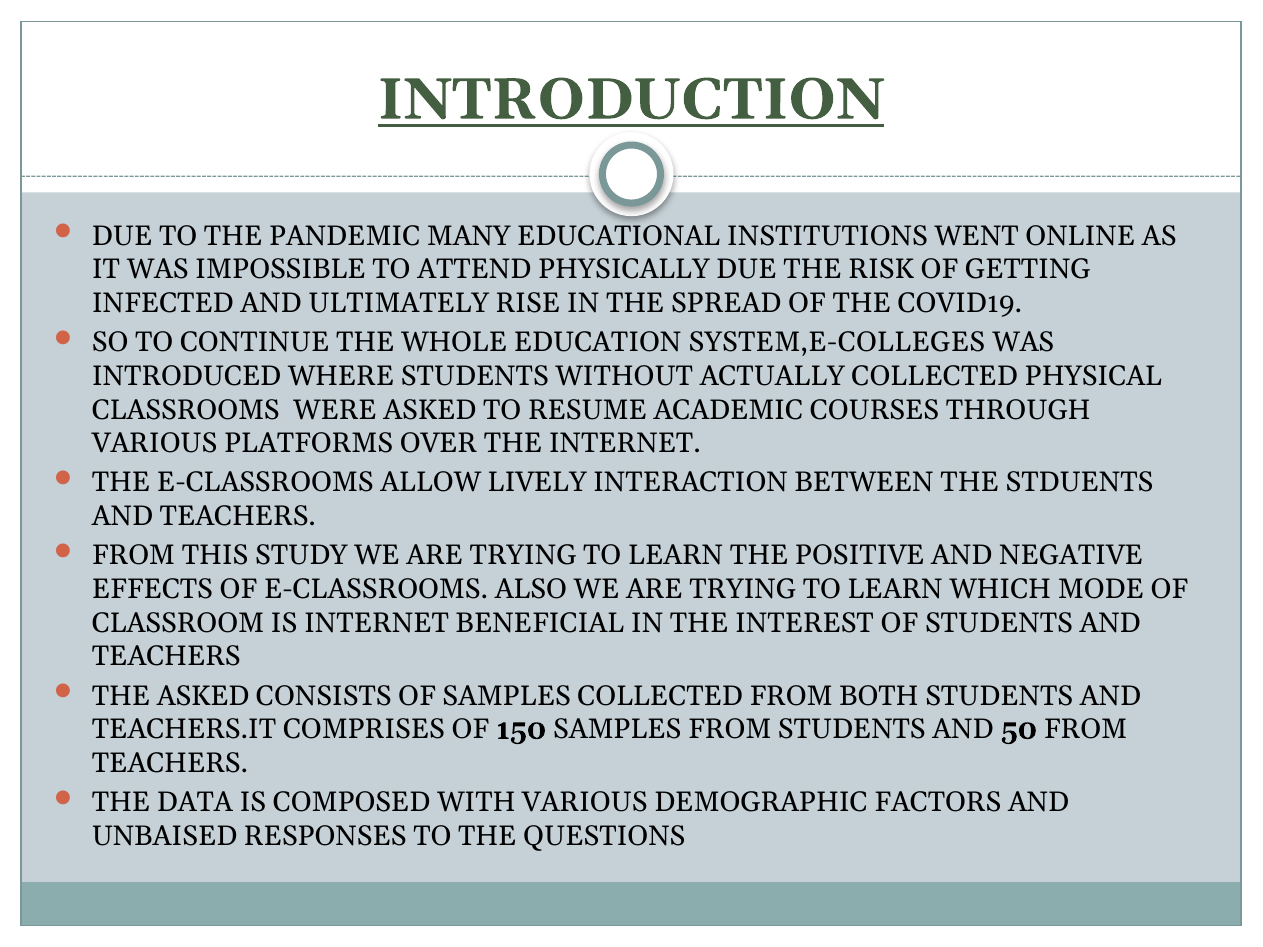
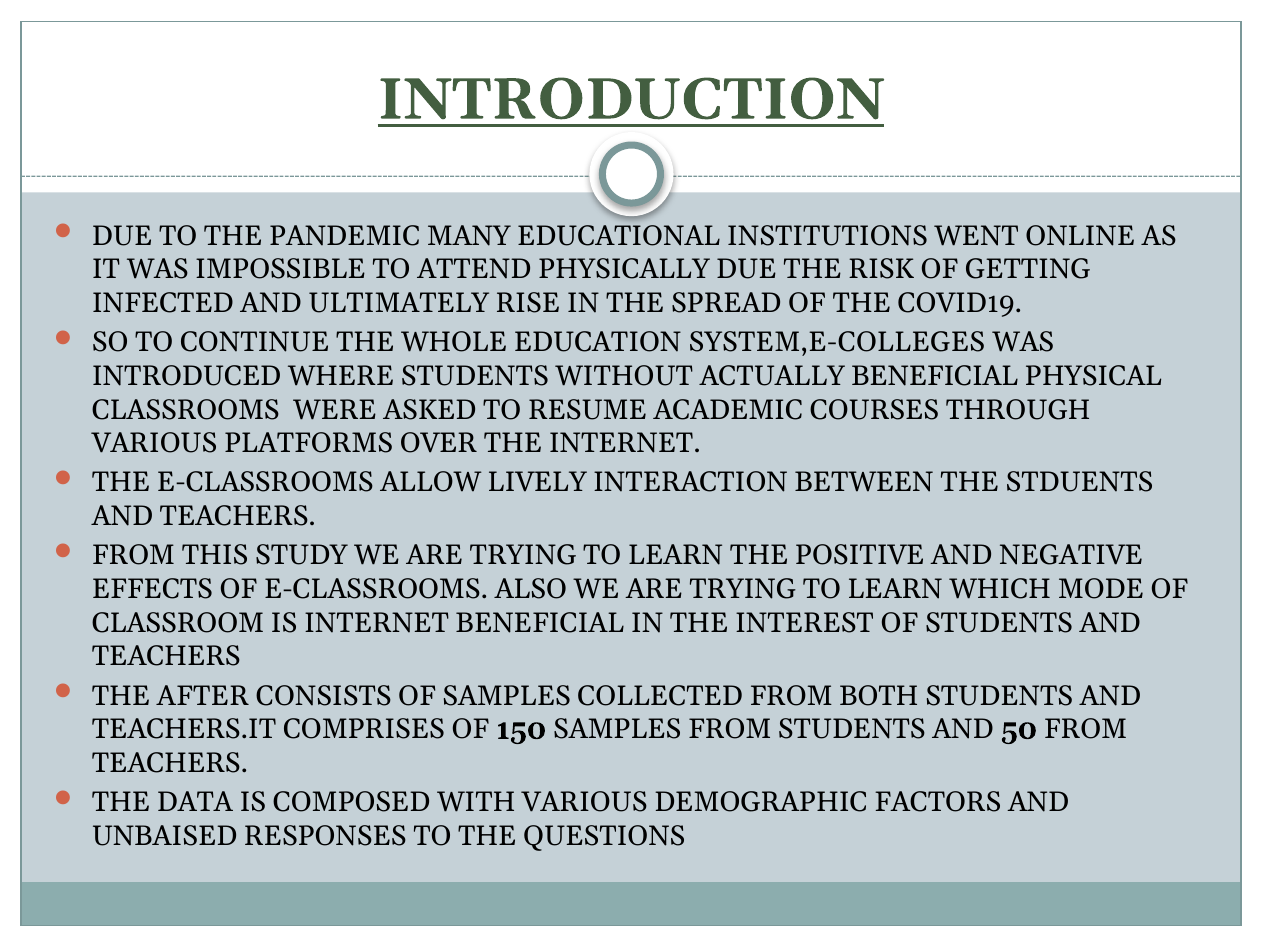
ACTUALLY COLLECTED: COLLECTED -> BENEFICIAL
THE ASKED: ASKED -> AFTER
